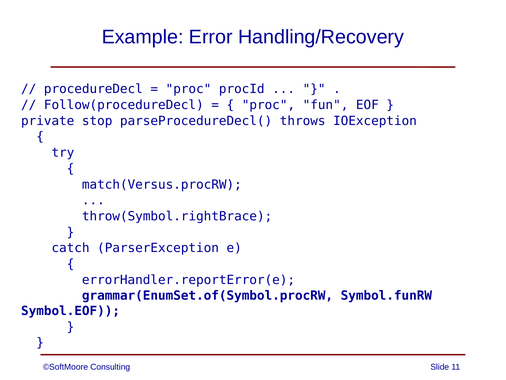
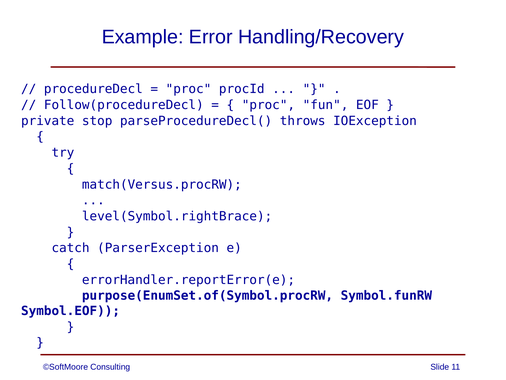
throw(Symbol.rightBrace: throw(Symbol.rightBrace -> level(Symbol.rightBrace
grammar(EnumSet.of(Symbol.procRW: grammar(EnumSet.of(Symbol.procRW -> purpose(EnumSet.of(Symbol.procRW
